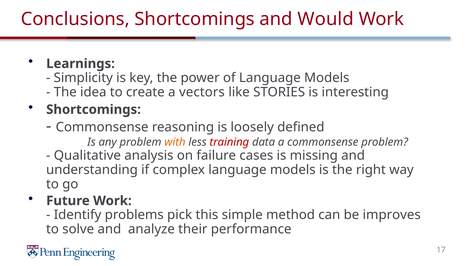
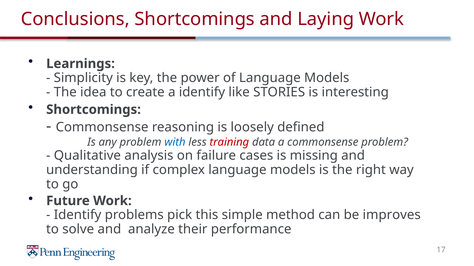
Would: Would -> Laying
a vectors: vectors -> identify
with colour: orange -> blue
